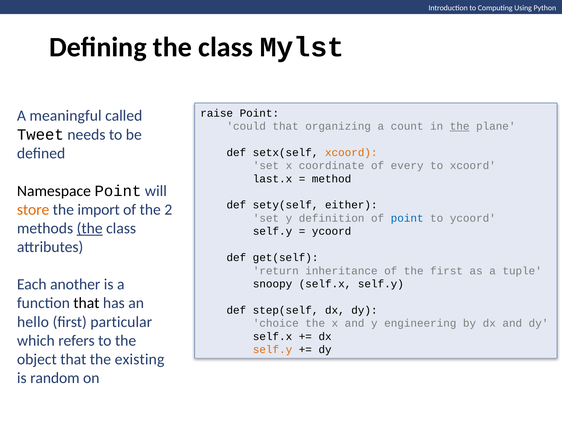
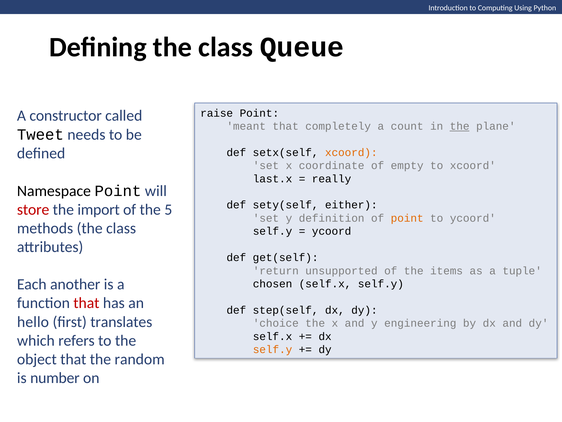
Mylst: Mylst -> Queue
meaningful: meaningful -> constructor
could: could -> meant
organizing: organizing -> completely
every: every -> empty
method: method -> really
store colour: orange -> red
2: 2 -> 5
point at (407, 218) colour: blue -> orange
the at (90, 228) underline: present -> none
inheritance: inheritance -> unsupported
the first: first -> items
snoopy: snoopy -> chosen
that at (86, 303) colour: black -> red
particular: particular -> translates
existing: existing -> random
random: random -> number
